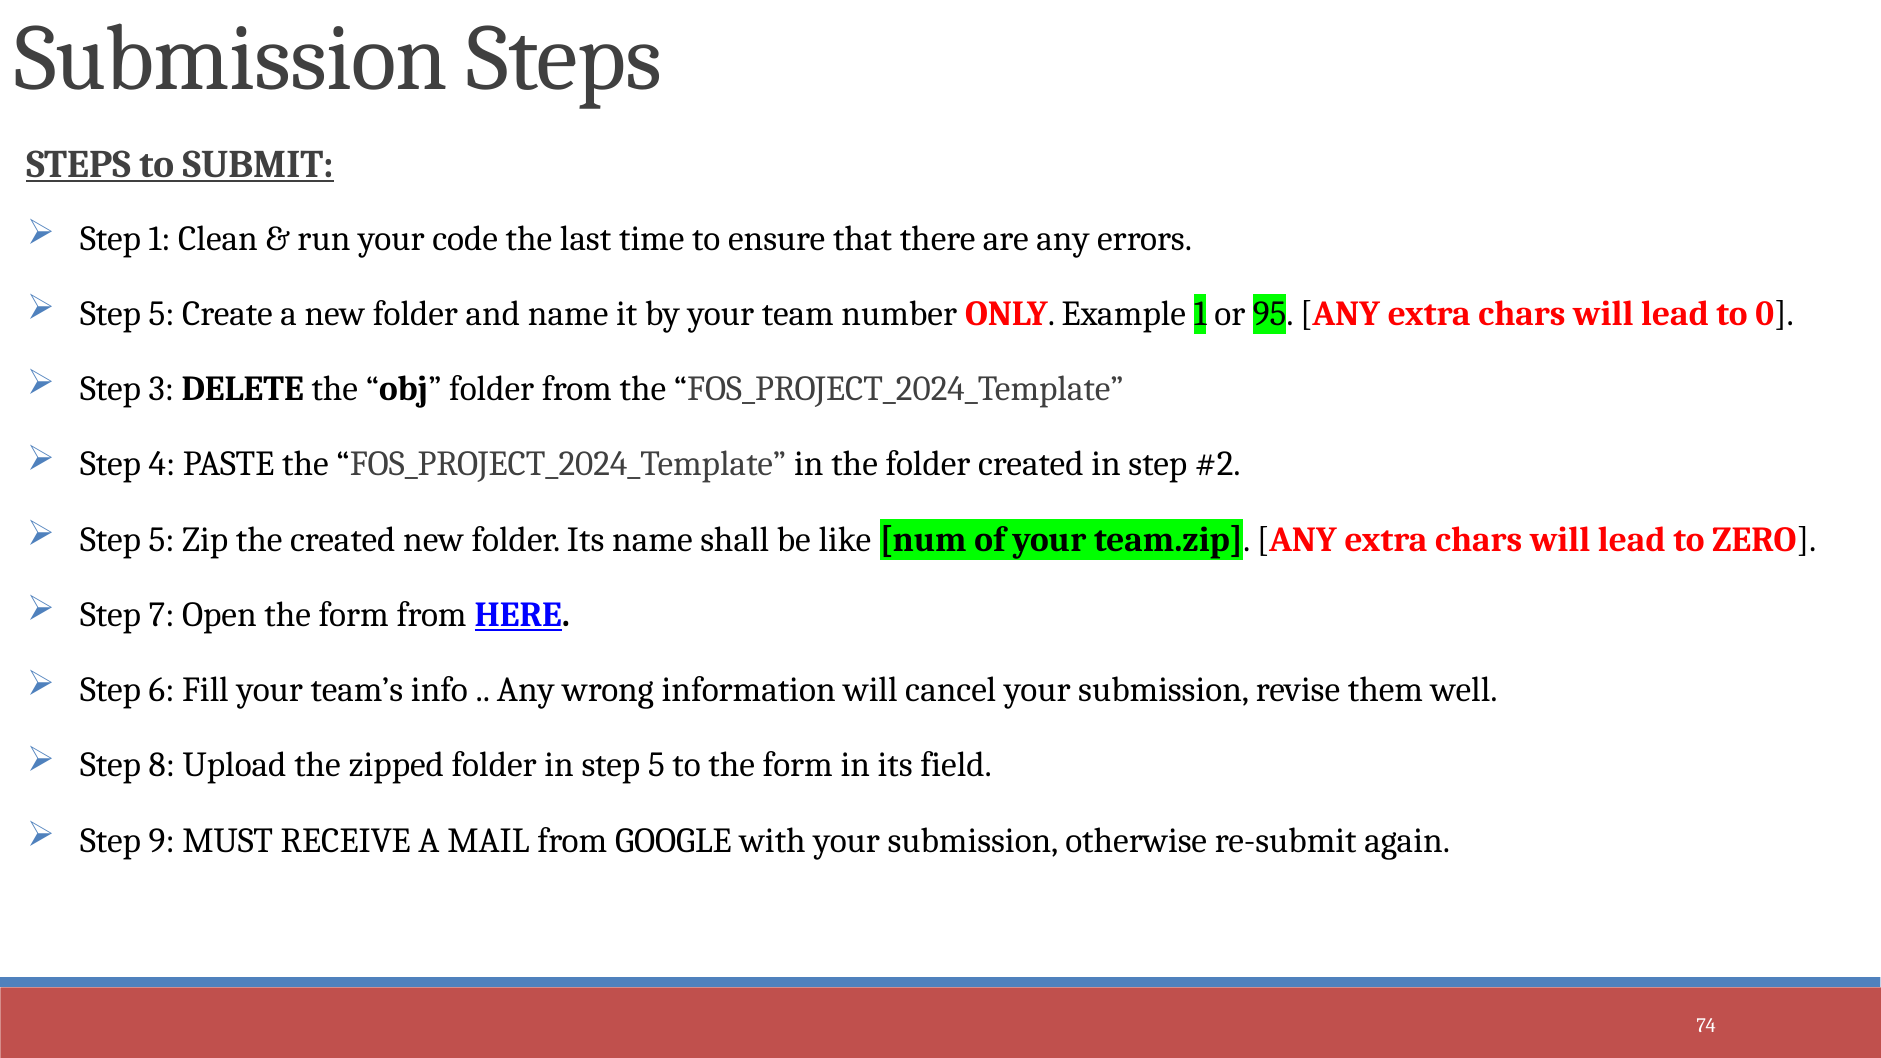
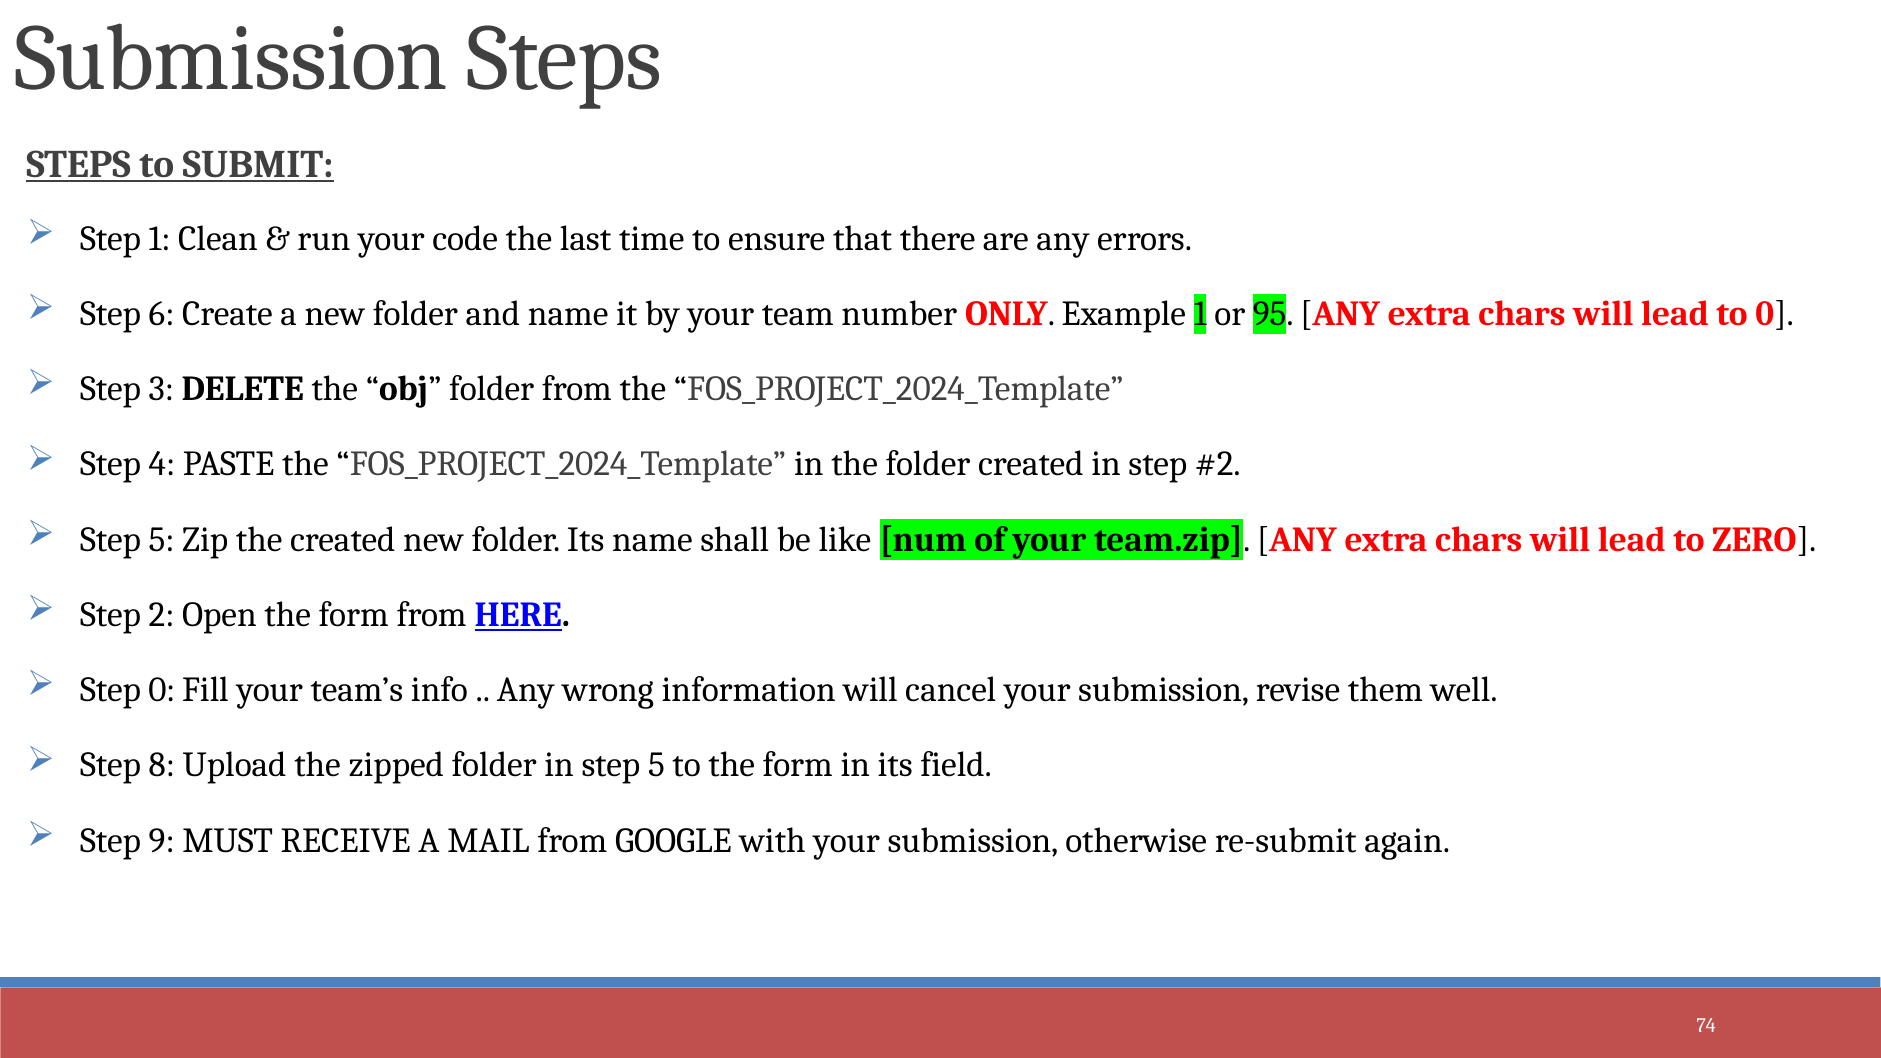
5 at (162, 314): 5 -> 6
7: 7 -> 2
Step 6: 6 -> 0
